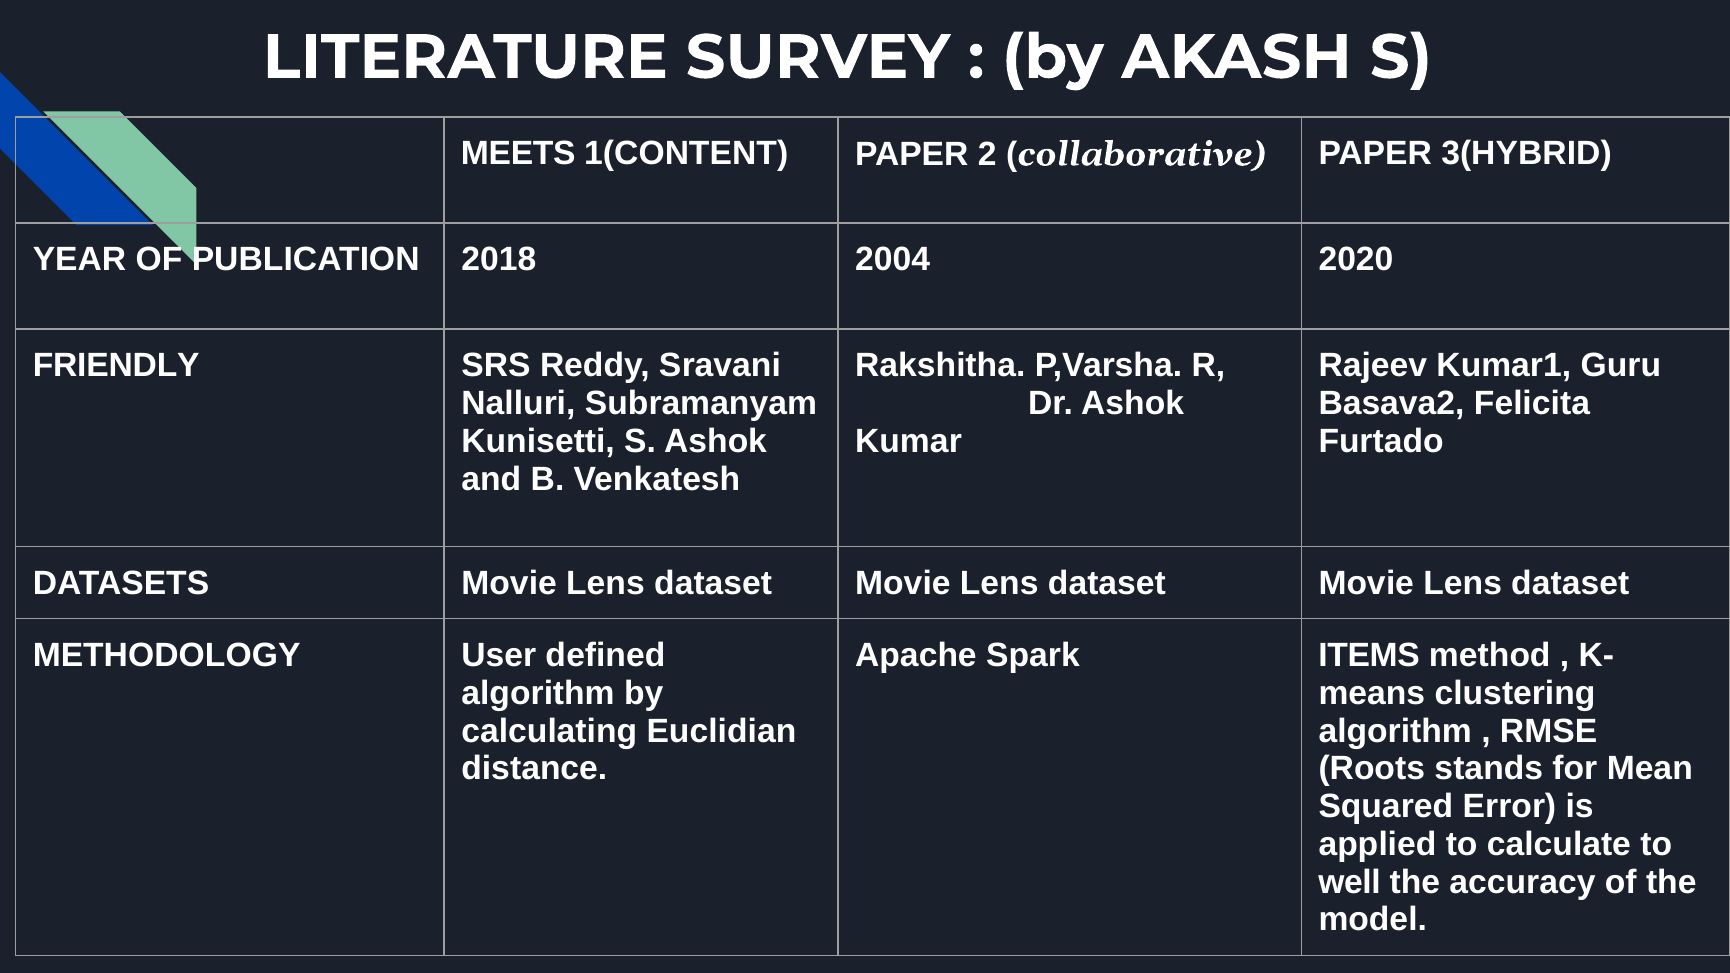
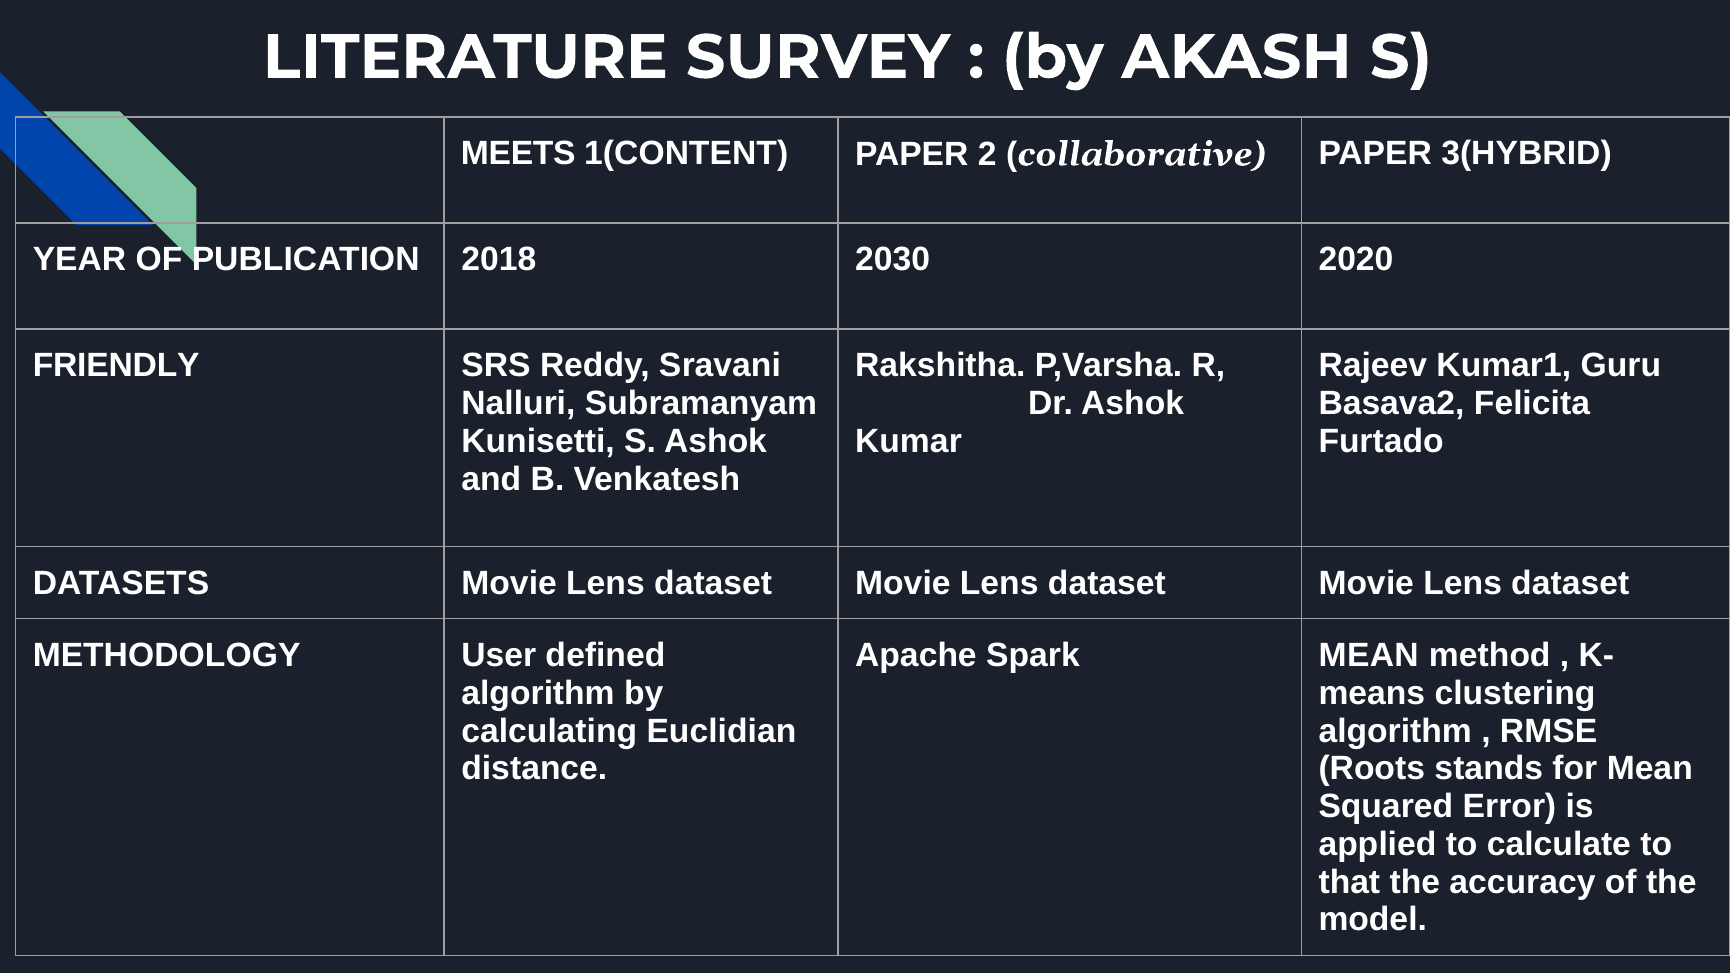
2004: 2004 -> 2030
Spark ITEMS: ITEMS -> MEAN
well: well -> that
